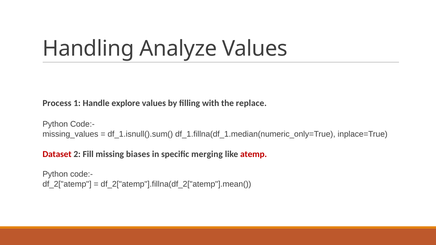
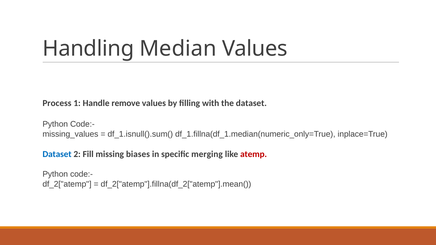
Analyze: Analyze -> Median
explore: explore -> remove
the replace: replace -> dataset
Dataset at (57, 154) colour: red -> blue
